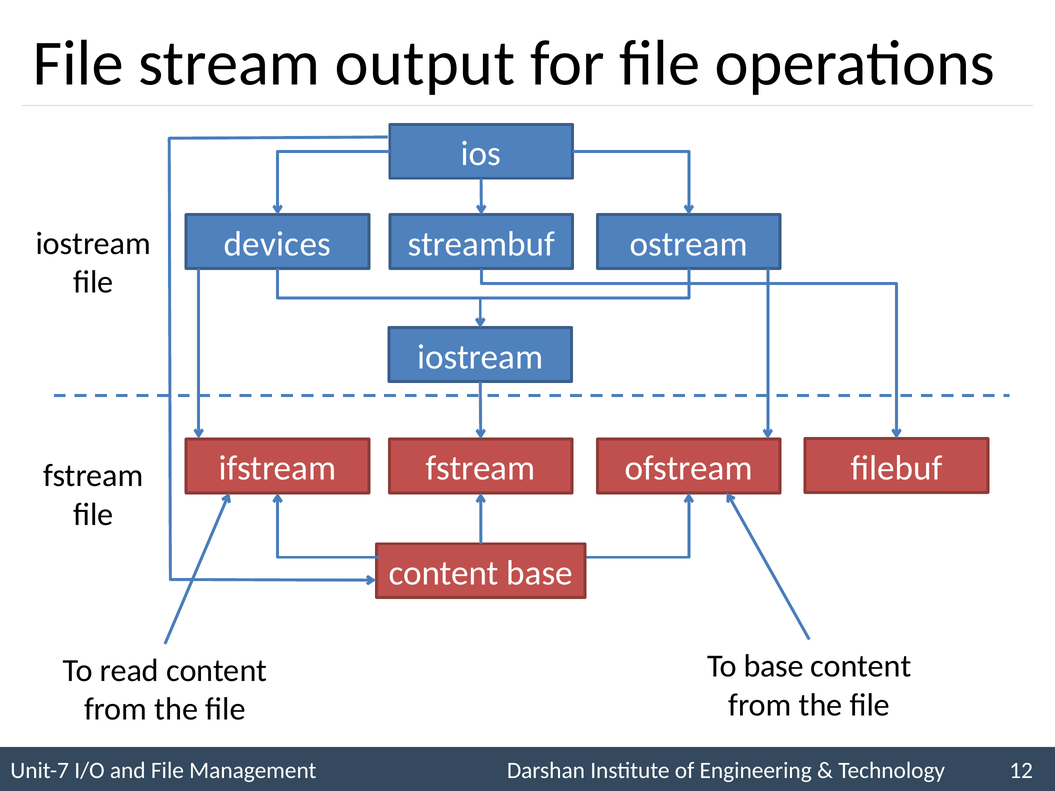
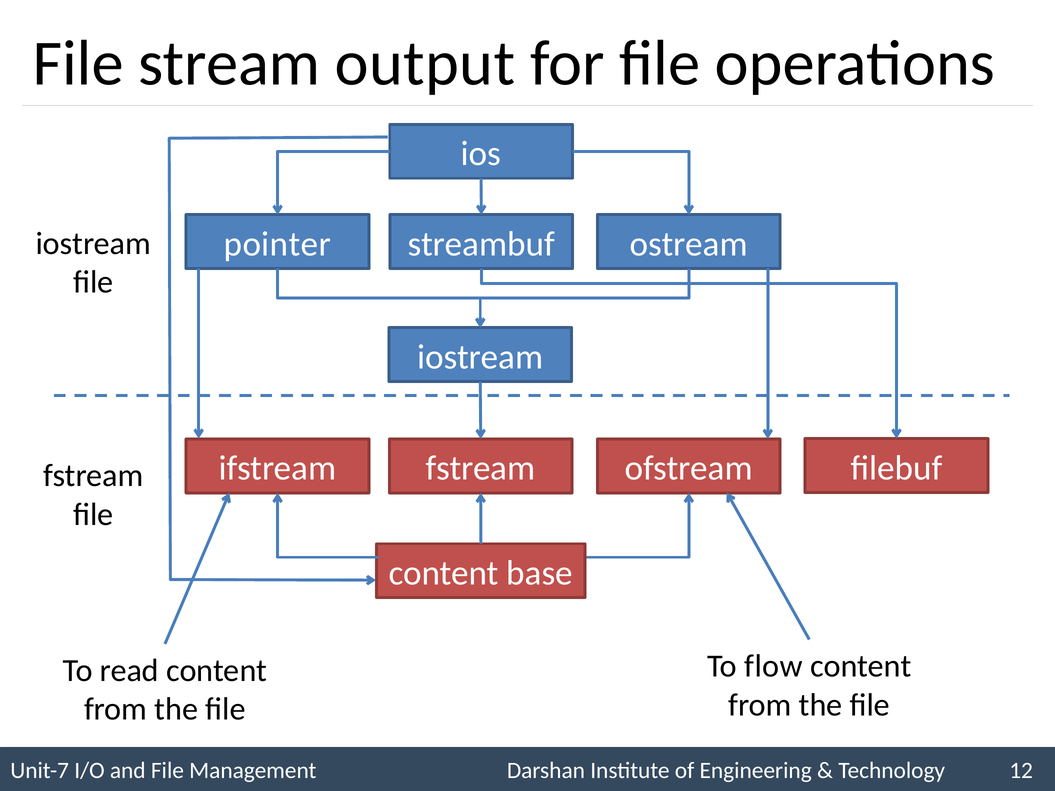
devices: devices -> pointer
To base: base -> flow
